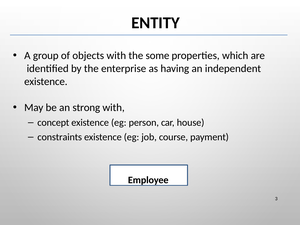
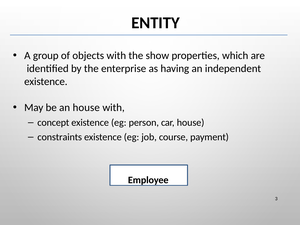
some: some -> show
an strong: strong -> house
